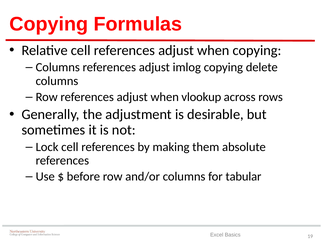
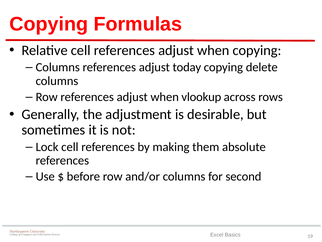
imlog: imlog -> today
tabular: tabular -> second
